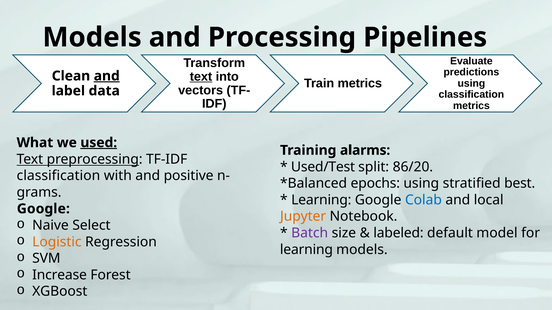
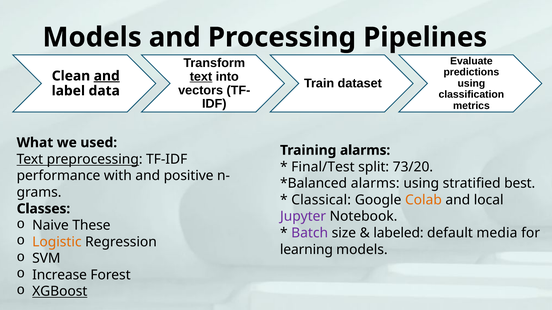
metrics at (360, 83): metrics -> dataset
used underline: present -> none
Used/Test: Used/Test -> Final/Test
86/20: 86/20 -> 73/20
classification at (58, 176): classification -> performance
epochs at (375, 184): epochs -> alarms
Learning at (321, 200): Learning -> Classical
Colab colour: blue -> orange
Google at (43, 209): Google -> Classes
Jupyter colour: orange -> purple
Select: Select -> These
model: model -> media
XGBoost underline: none -> present
